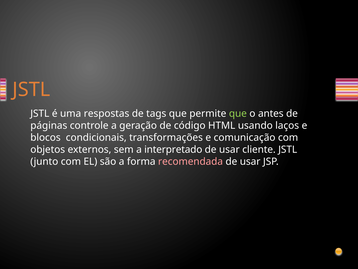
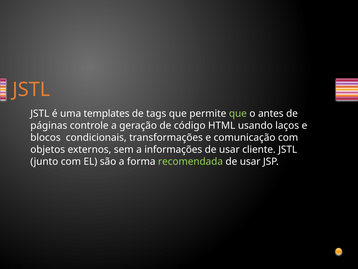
respostas: respostas -> templates
interpretado: interpretado -> informações
recomendada colour: pink -> light green
